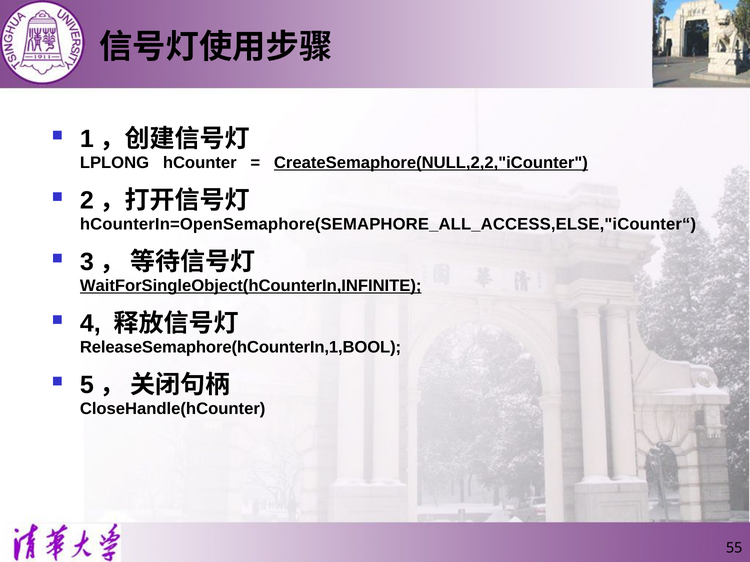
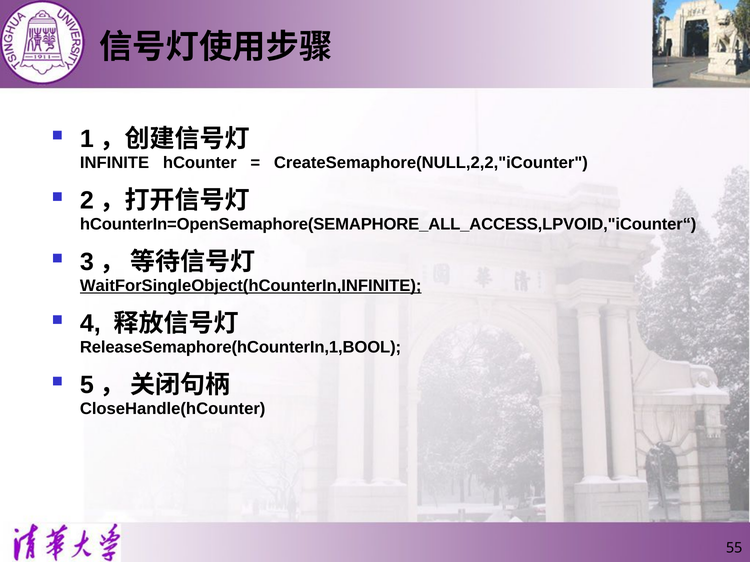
LPLONG: LPLONG -> INFINITE
CreateSemaphore(NULL,2,2,"iCounter underline: present -> none
hCounterIn=OpenSemaphore(SEMAPHORE_ALL_ACCESS,ELSE,"iCounter“: hCounterIn=OpenSemaphore(SEMAPHORE_ALL_ACCESS,ELSE,"iCounter“ -> hCounterIn=OpenSemaphore(SEMAPHORE_ALL_ACCESS,LPVOID,"iCounter“
